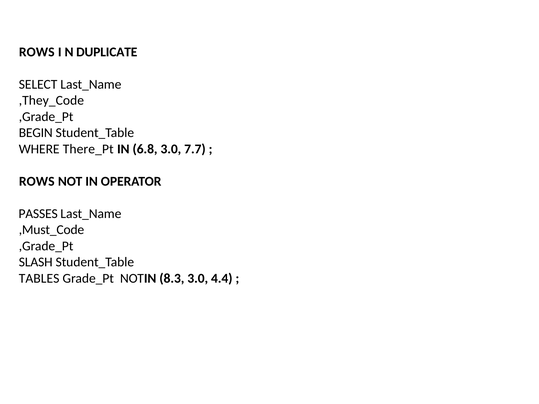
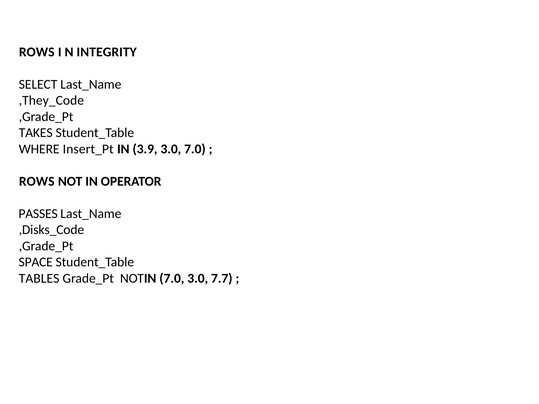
DUPLICATE: DUPLICATE -> INTEGRITY
BEGIN: BEGIN -> TAKES
There_Pt: There_Pt -> Insert_Pt
6.8: 6.8 -> 3.9
3.0 7.7: 7.7 -> 7.0
,Must_Code: ,Must_Code -> ,Disks_Code
SLASH: SLASH -> SPACE
NOTIN 8.3: 8.3 -> 7.0
4.4: 4.4 -> 7.7
